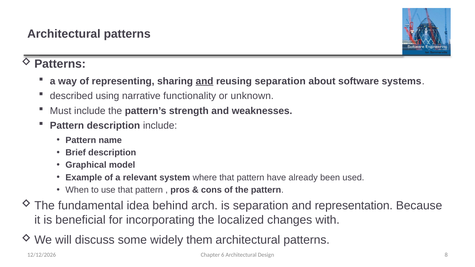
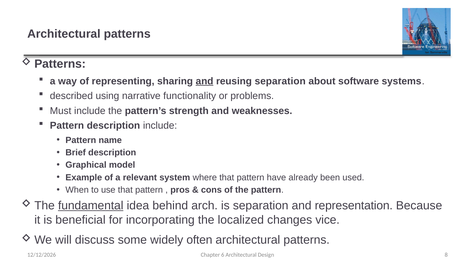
unknown: unknown -> problems
fundamental underline: none -> present
with: with -> vice
them: them -> often
